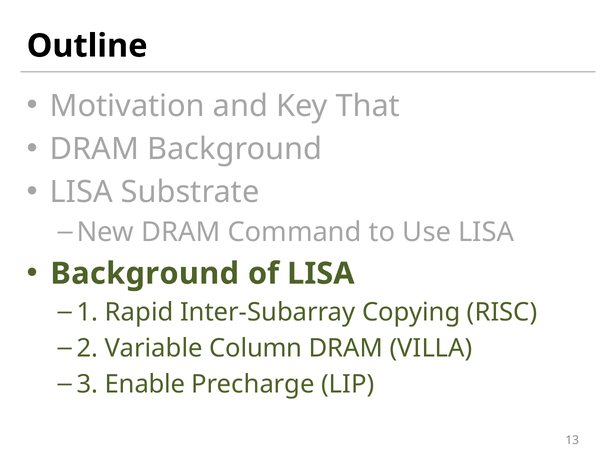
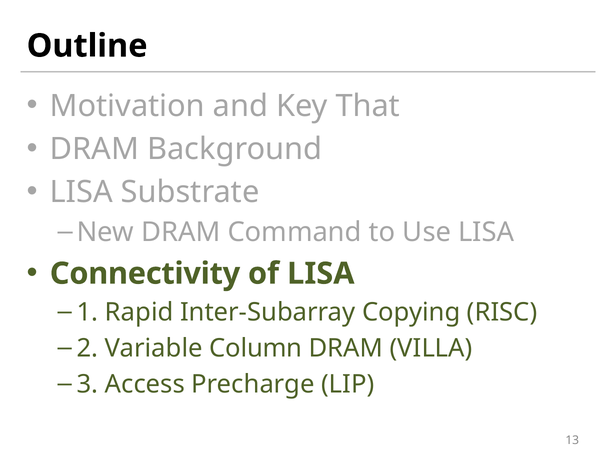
Background at (145, 274): Background -> Connectivity
Enable: Enable -> Access
